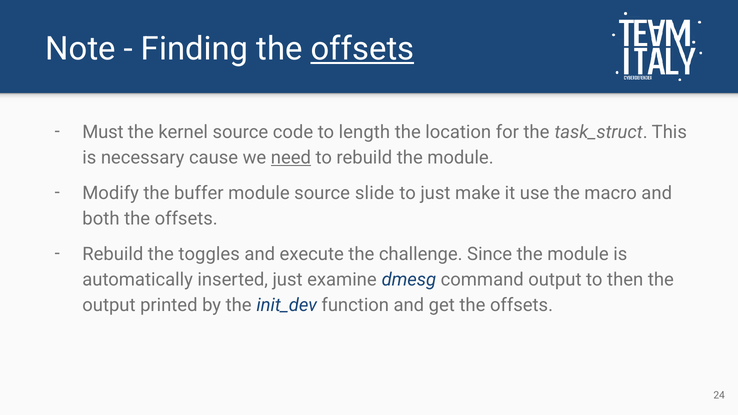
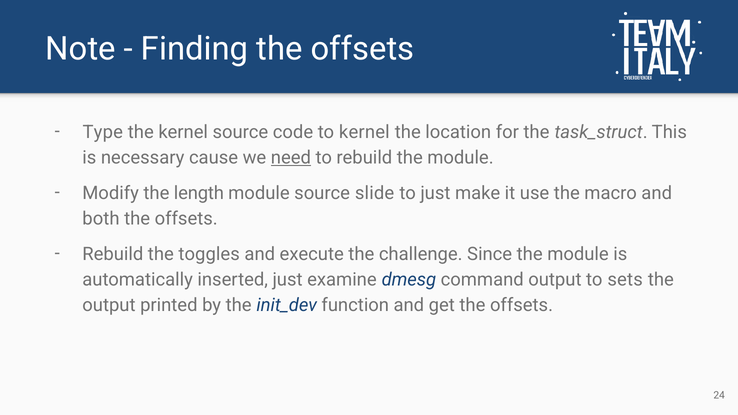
offsets at (362, 49) underline: present -> none
Must: Must -> Type
to length: length -> kernel
buffer: buffer -> length
then: then -> sets
